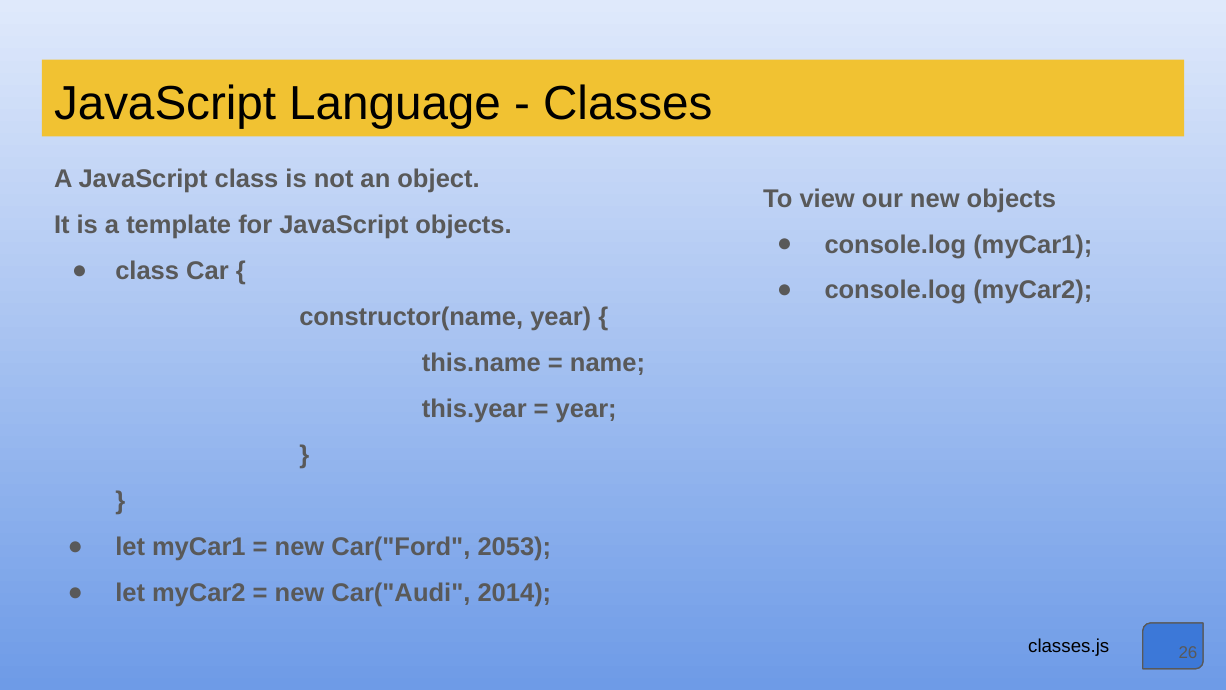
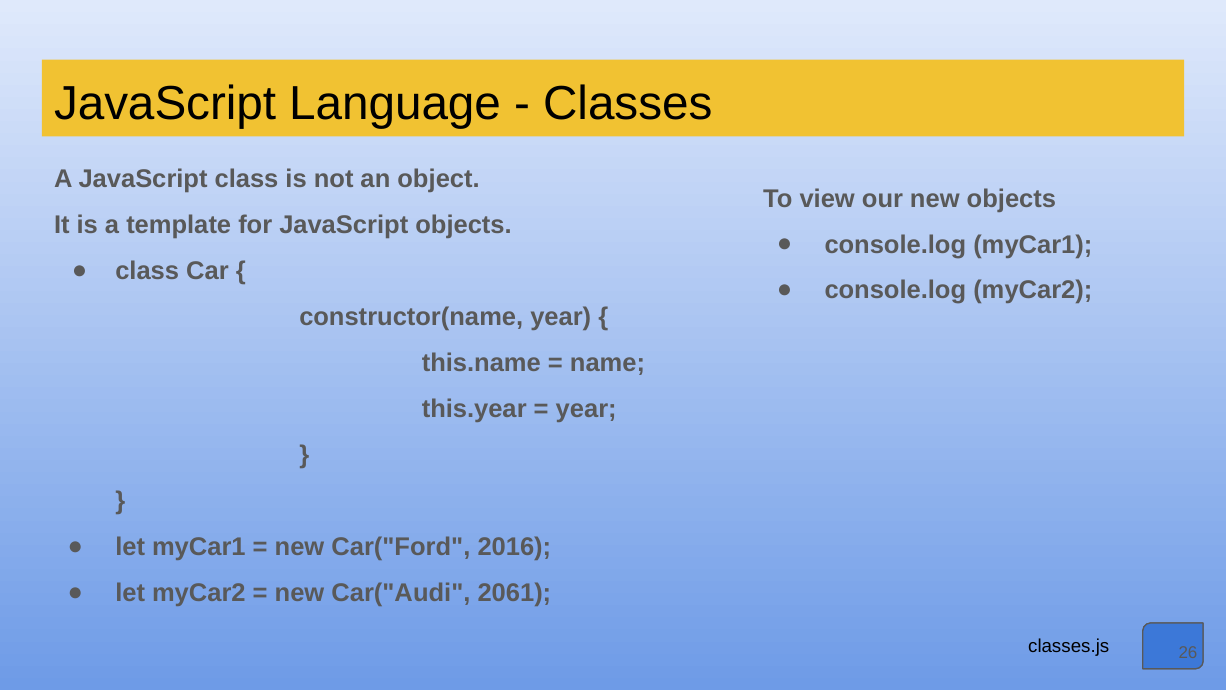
2053: 2053 -> 2016
2014: 2014 -> 2061
